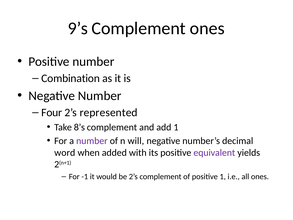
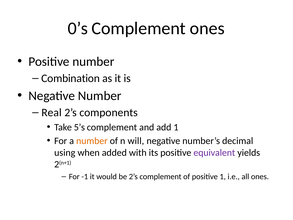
9’s: 9’s -> 0’s
Four: Four -> Real
represented: represented -> components
8’s: 8’s -> 5’s
number at (92, 141) colour: purple -> orange
word: word -> using
